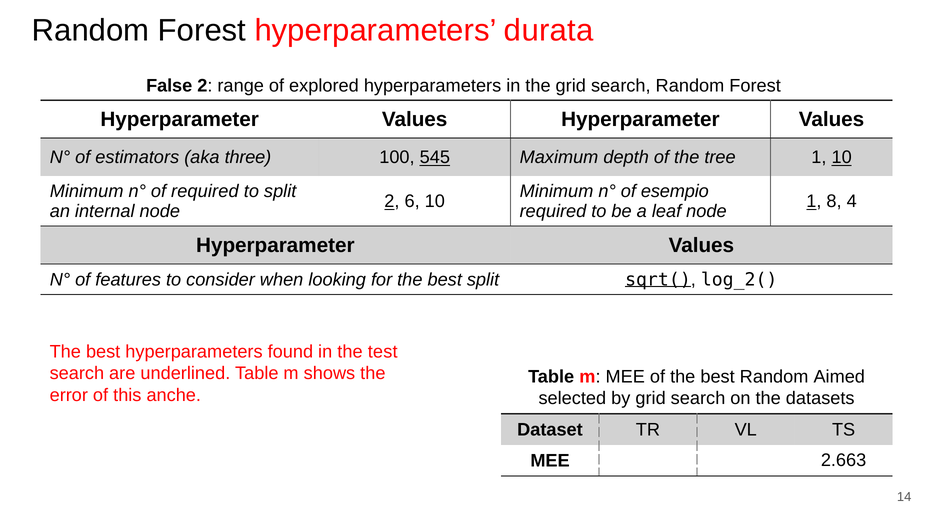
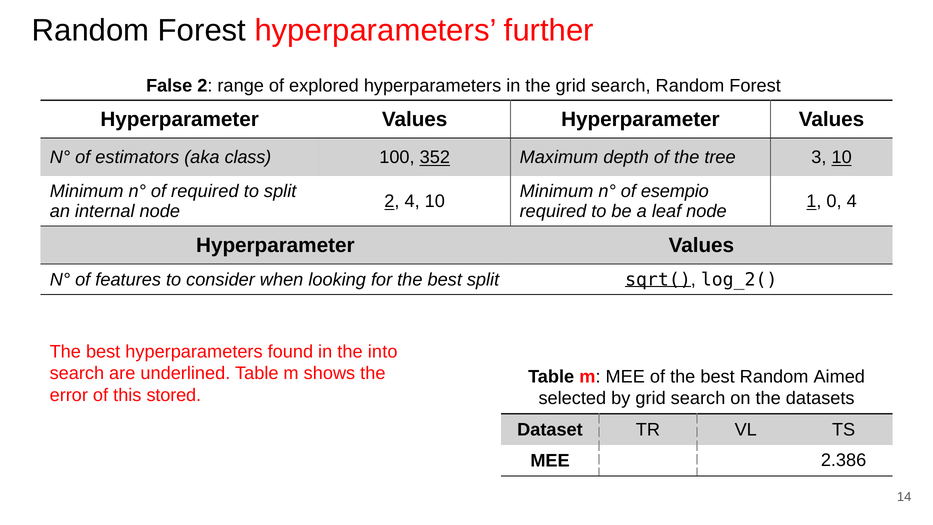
durata: durata -> further
three: three -> class
545: 545 -> 352
tree 1: 1 -> 3
2 6: 6 -> 4
8: 8 -> 0
test: test -> into
anche: anche -> stored
2.663: 2.663 -> 2.386
